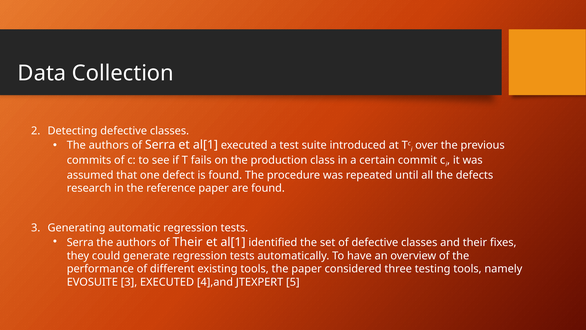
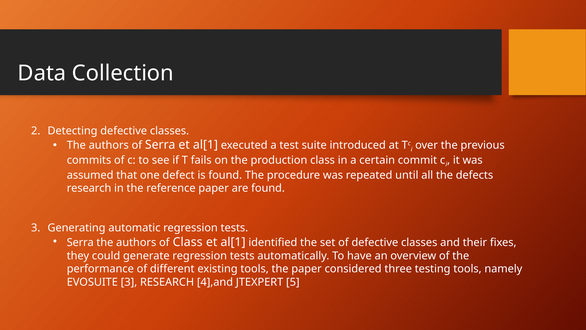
of Their: Their -> Class
3 EXECUTED: EXECUTED -> RESEARCH
